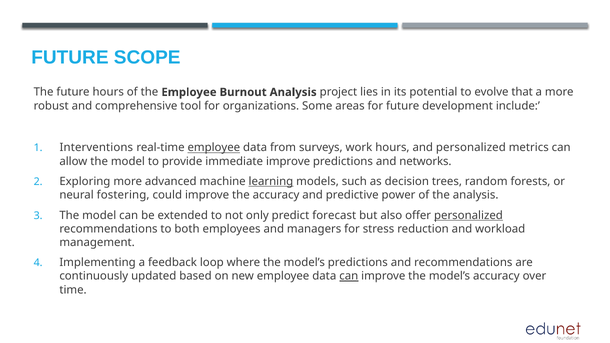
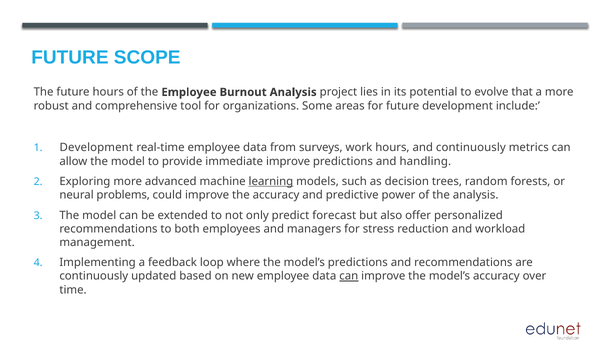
Interventions at (96, 148): Interventions -> Development
employee at (214, 148) underline: present -> none
and personalized: personalized -> continuously
networks: networks -> handling
fostering: fostering -> problems
personalized at (468, 215) underline: present -> none
